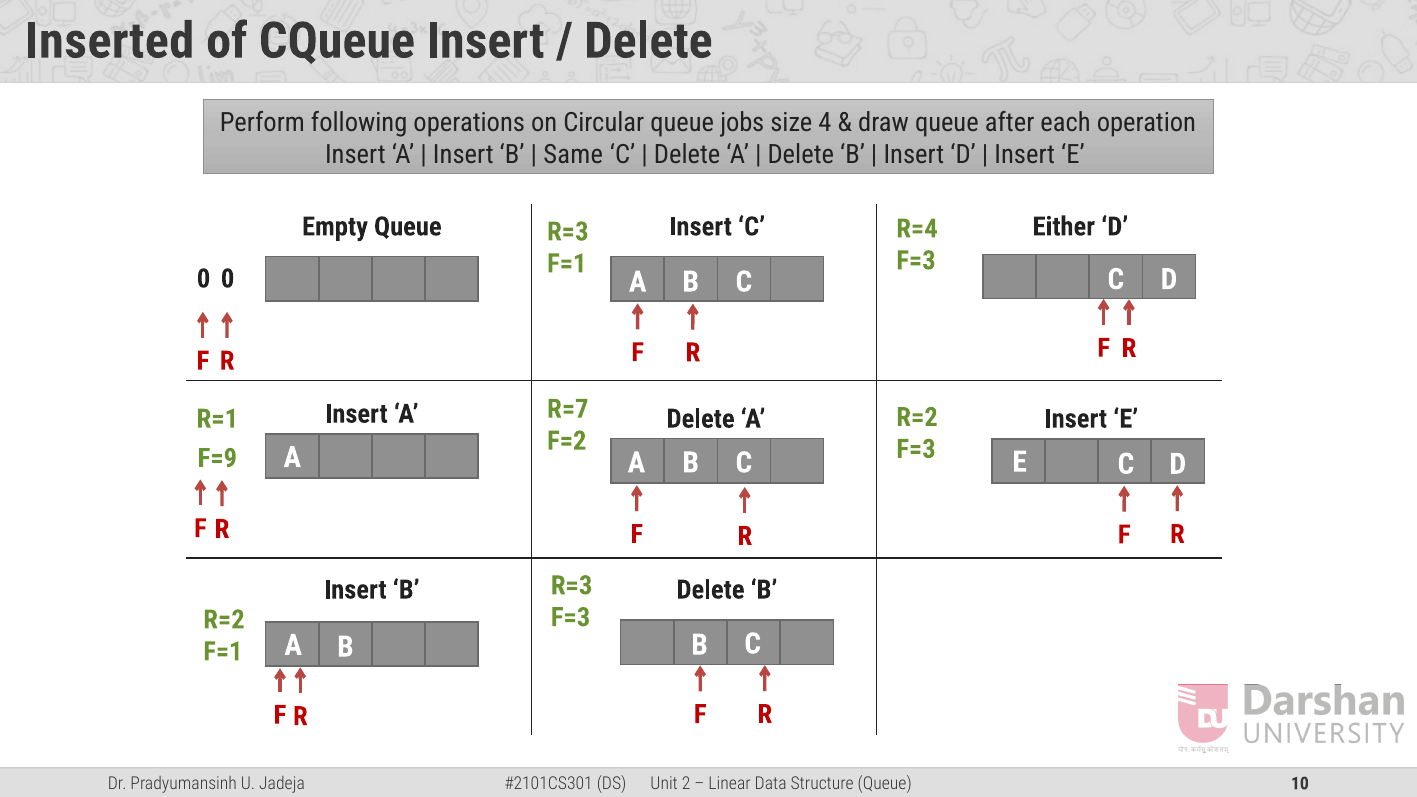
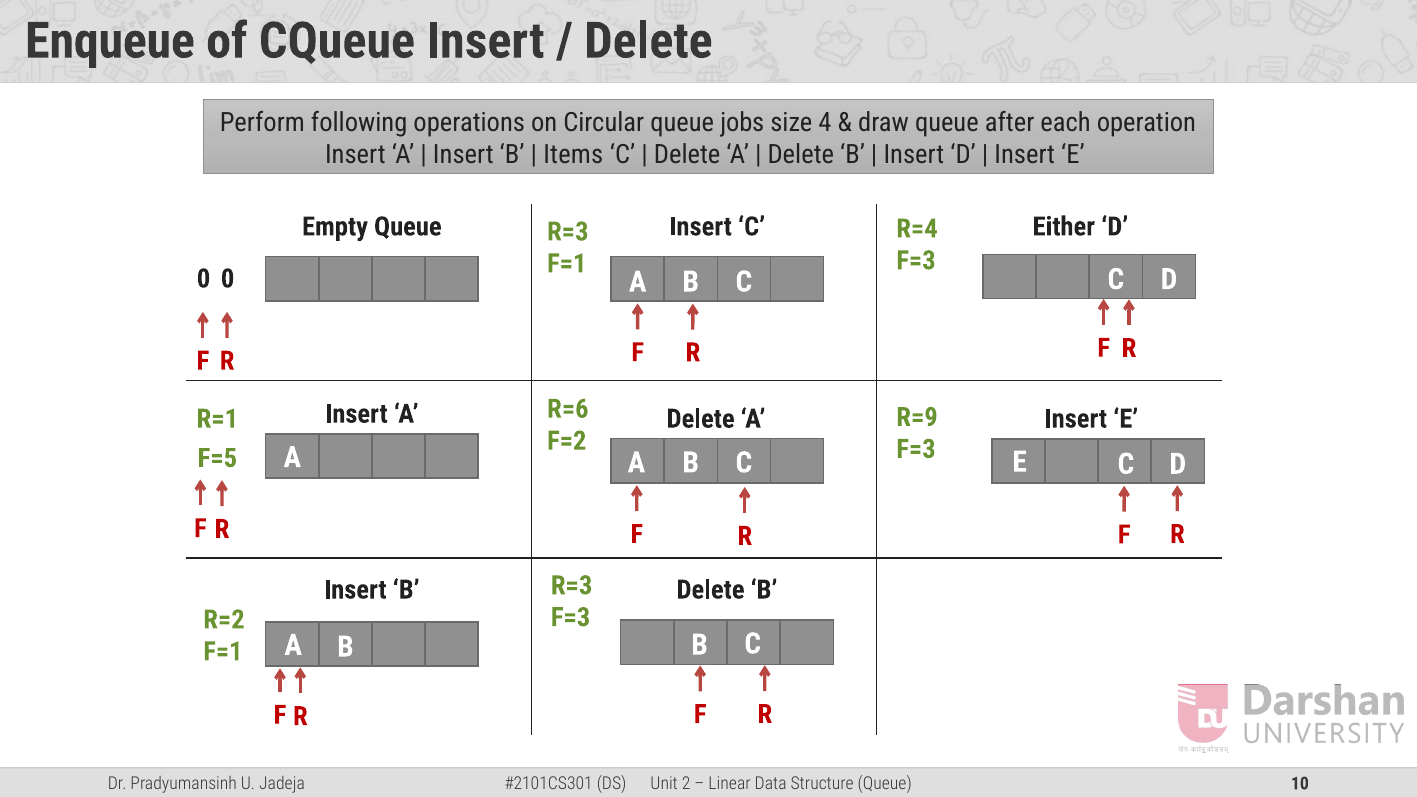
Inserted: Inserted -> Enqueue
Same: Same -> Items
R=7: R=7 -> R=6
R=2 at (917, 417): R=2 -> R=9
F=9: F=9 -> F=5
